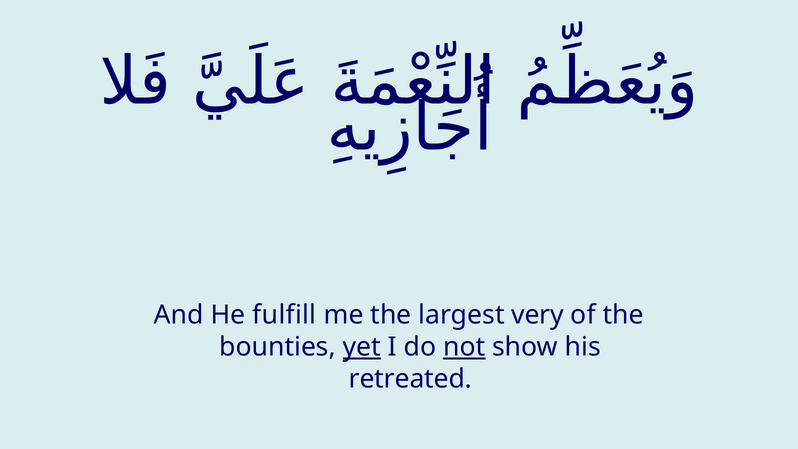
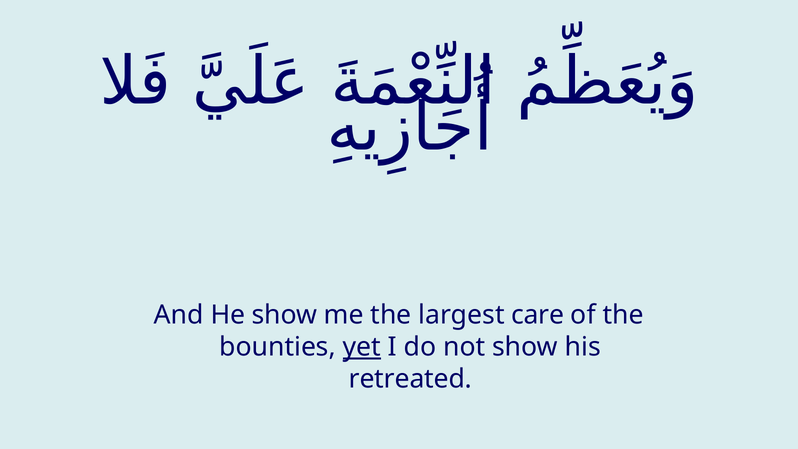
He fulfill: fulfill -> show
very: very -> care
not underline: present -> none
